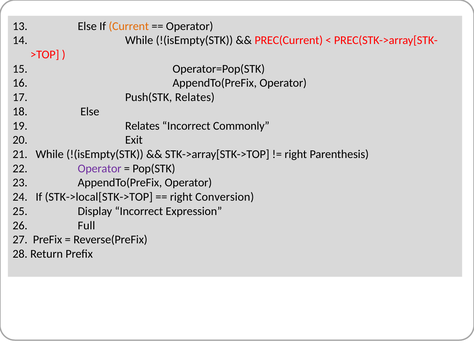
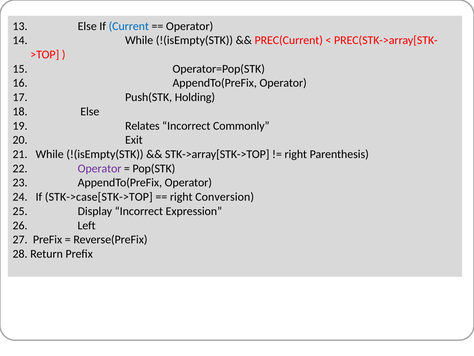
Current colour: orange -> blue
Push(STK Relates: Relates -> Holding
STK->local[STK->TOP: STK->local[STK->TOP -> STK->case[STK->TOP
Full: Full -> Left
